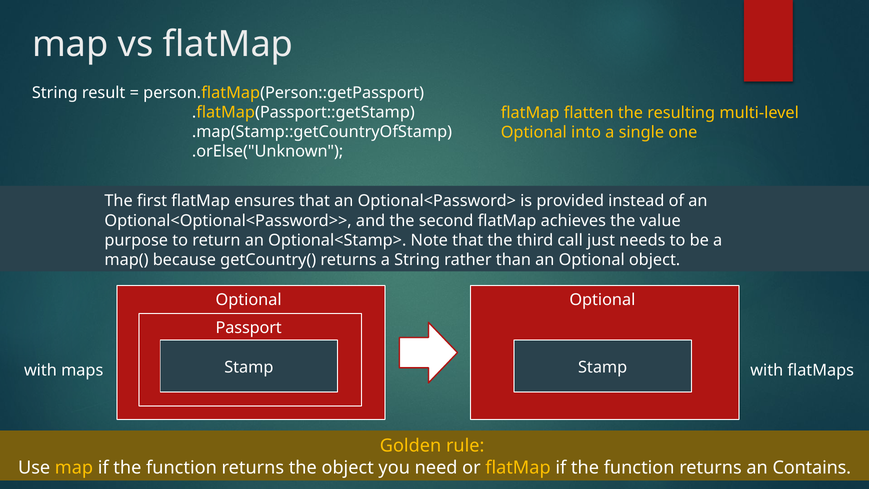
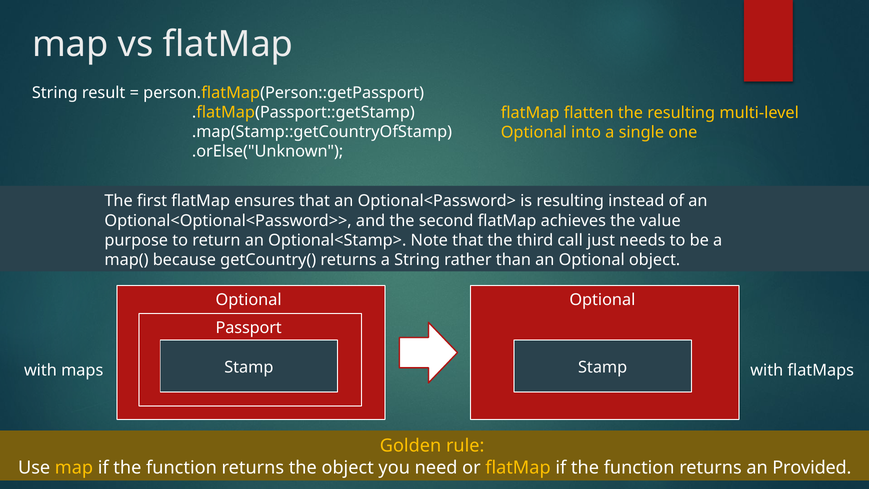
is provided: provided -> resulting
Contains: Contains -> Provided
